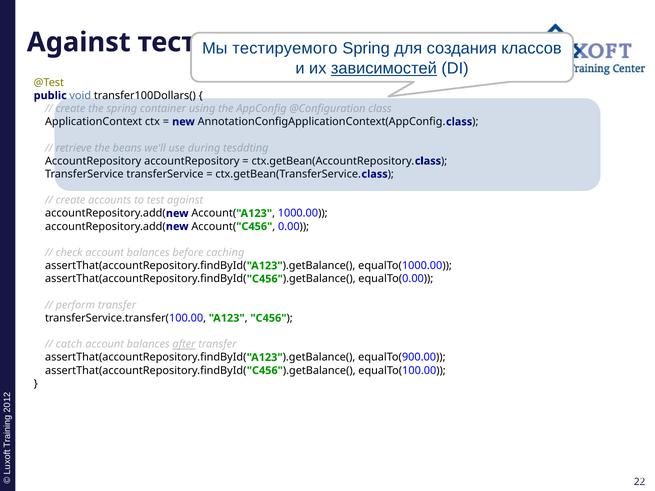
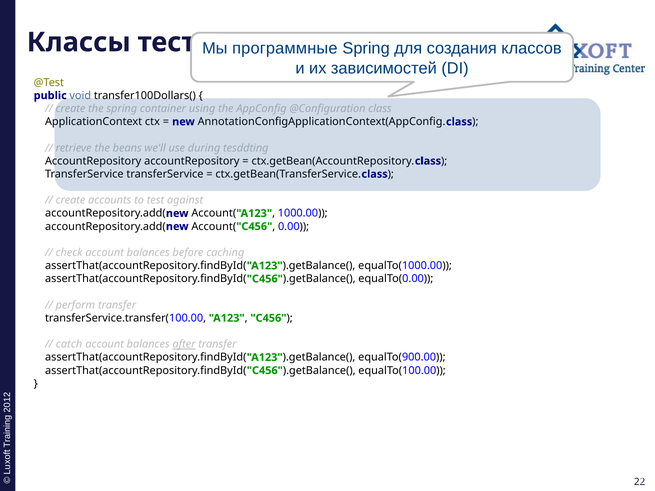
Against at (79, 42): Against -> Классы
тестируемого: тестируемого -> программные
зависимостей underline: present -> none
